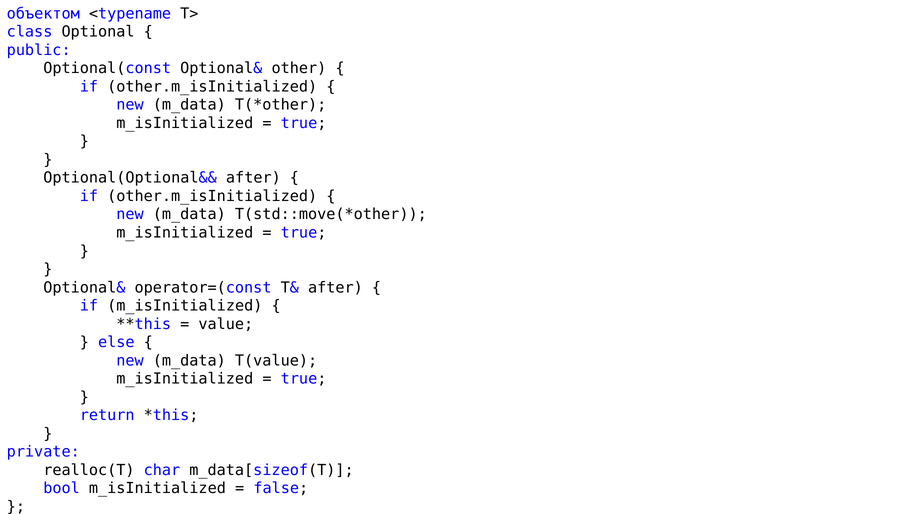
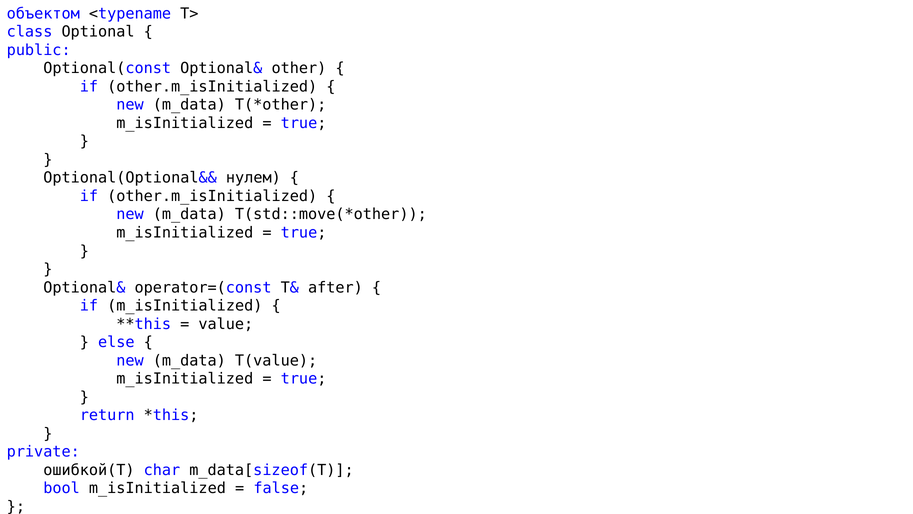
Optional(Optional&& after: after -> нулем
realloc(T: realloc(T -> ошибкой(T
